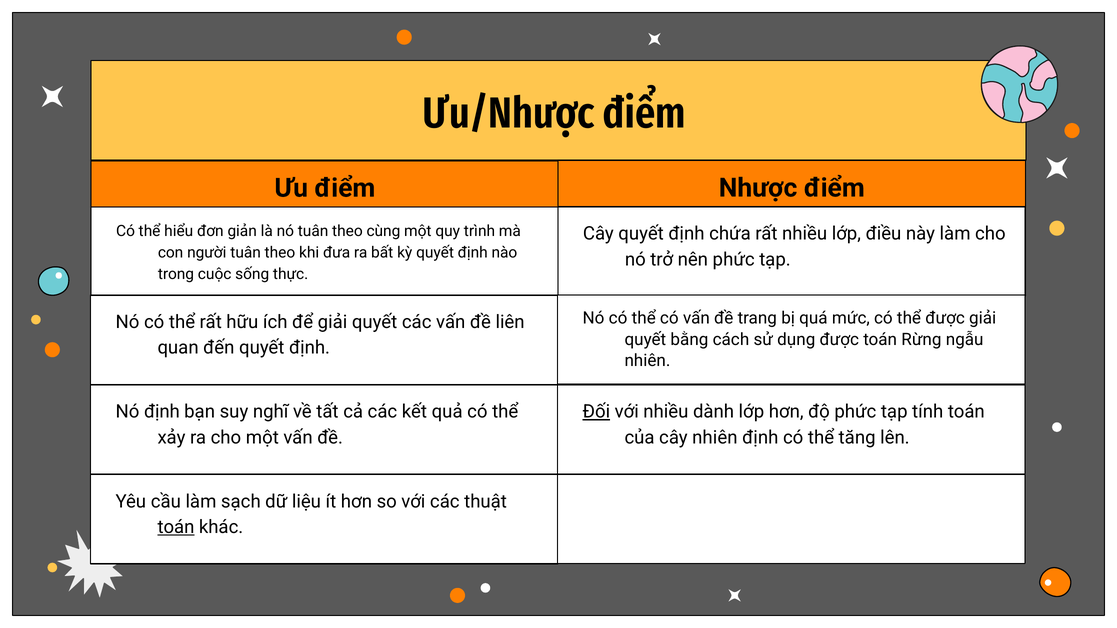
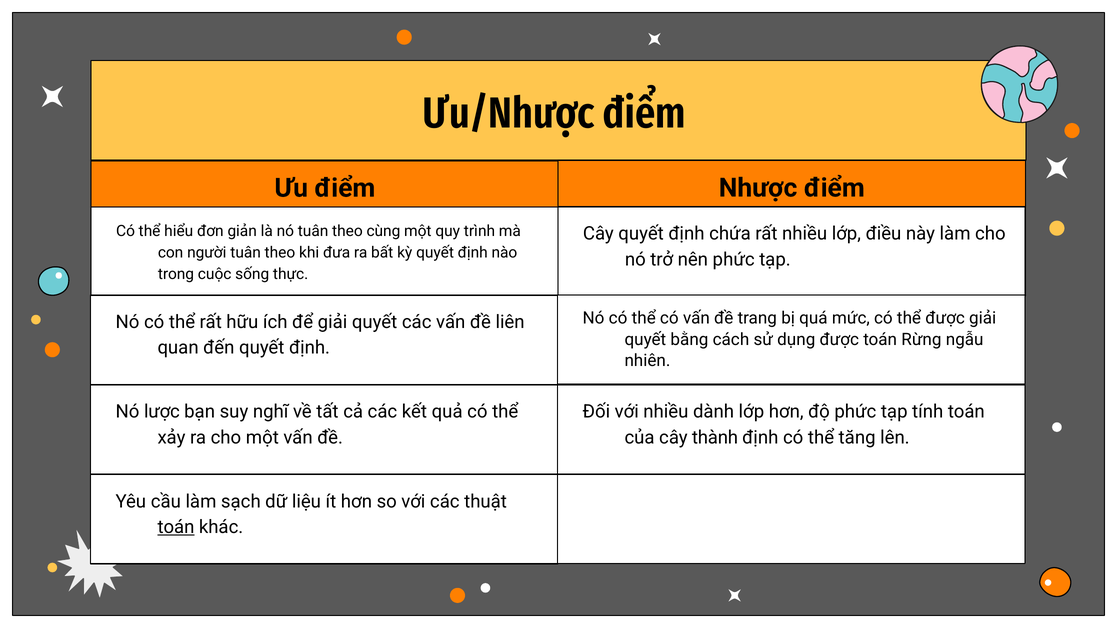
Đối underline: present -> none
Nó định: định -> lược
cây nhiên: nhiên -> thành
